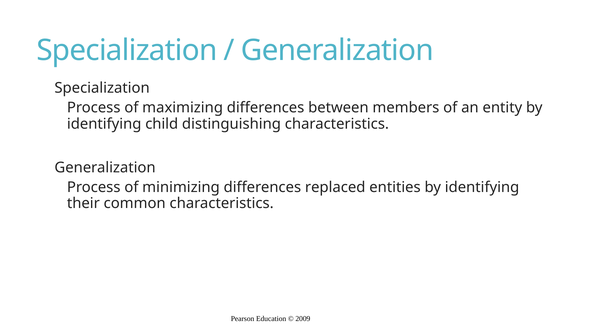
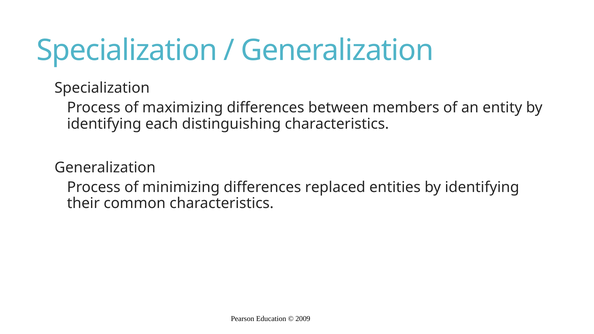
child: child -> each
